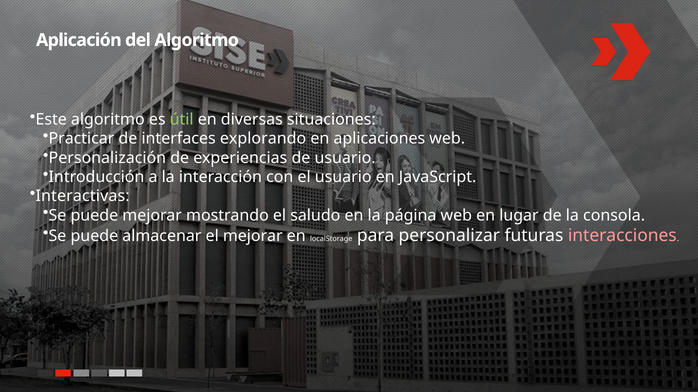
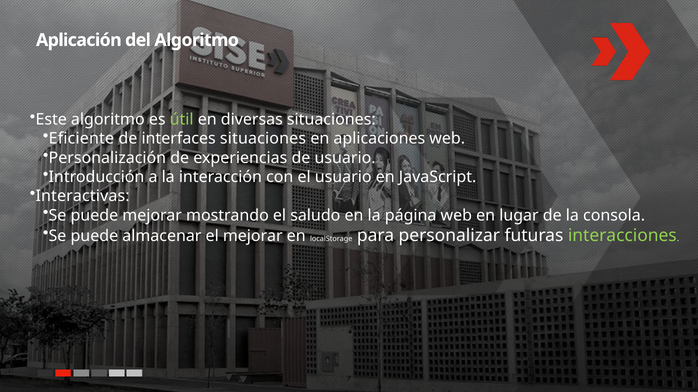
Practicar: Practicar -> Eficiente
interfaces explorando: explorando -> situaciones
interacciones colour: pink -> light green
